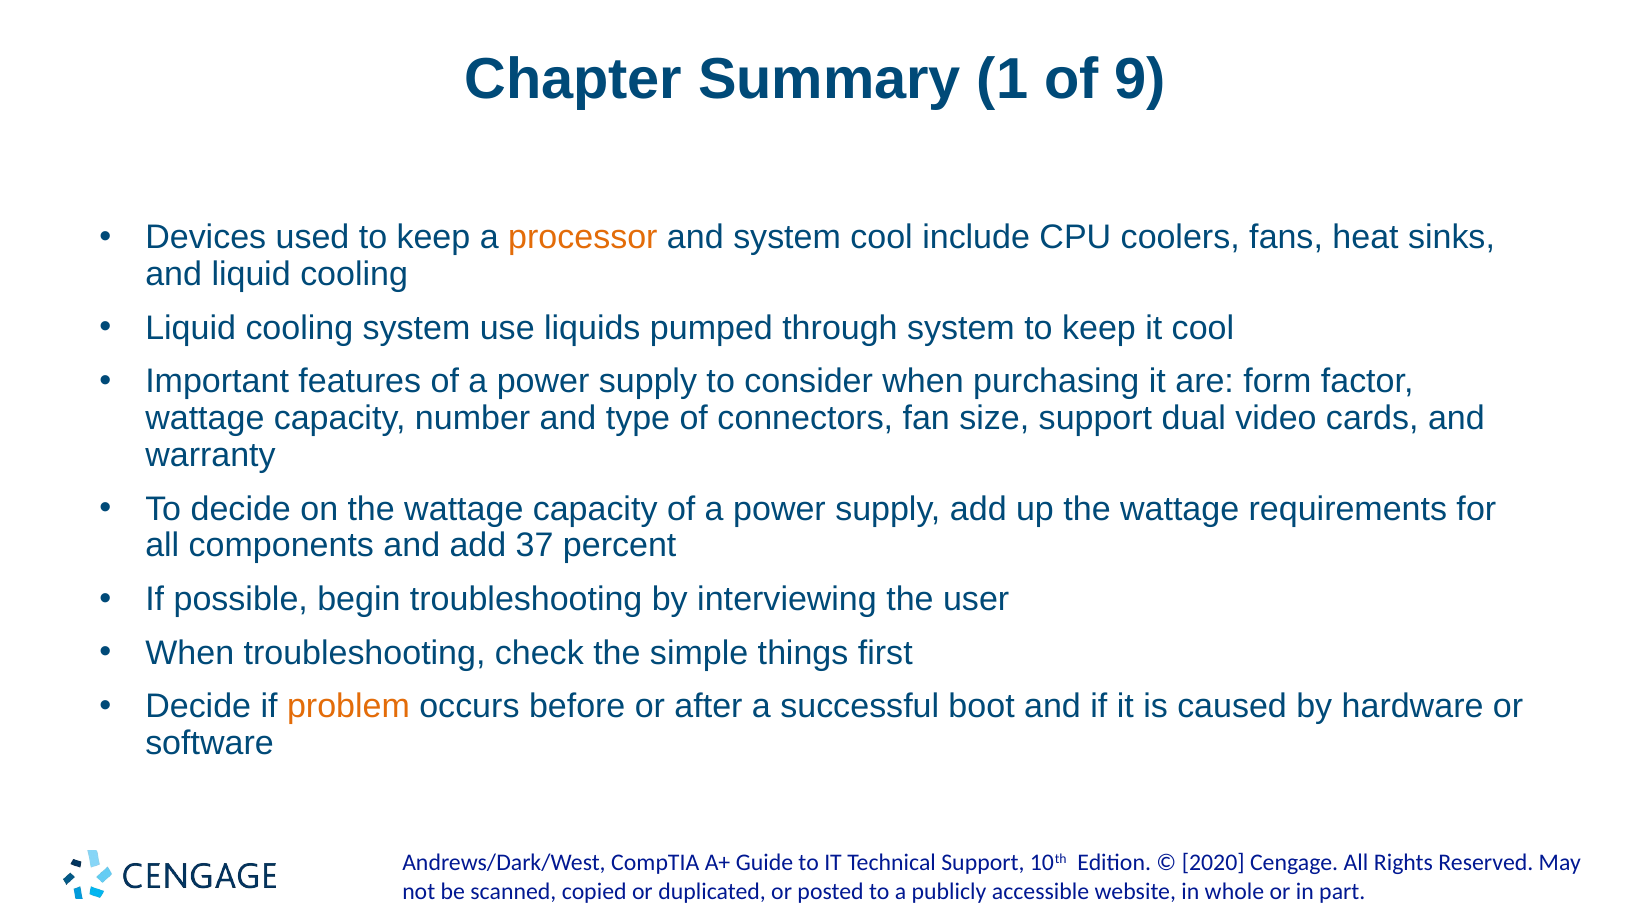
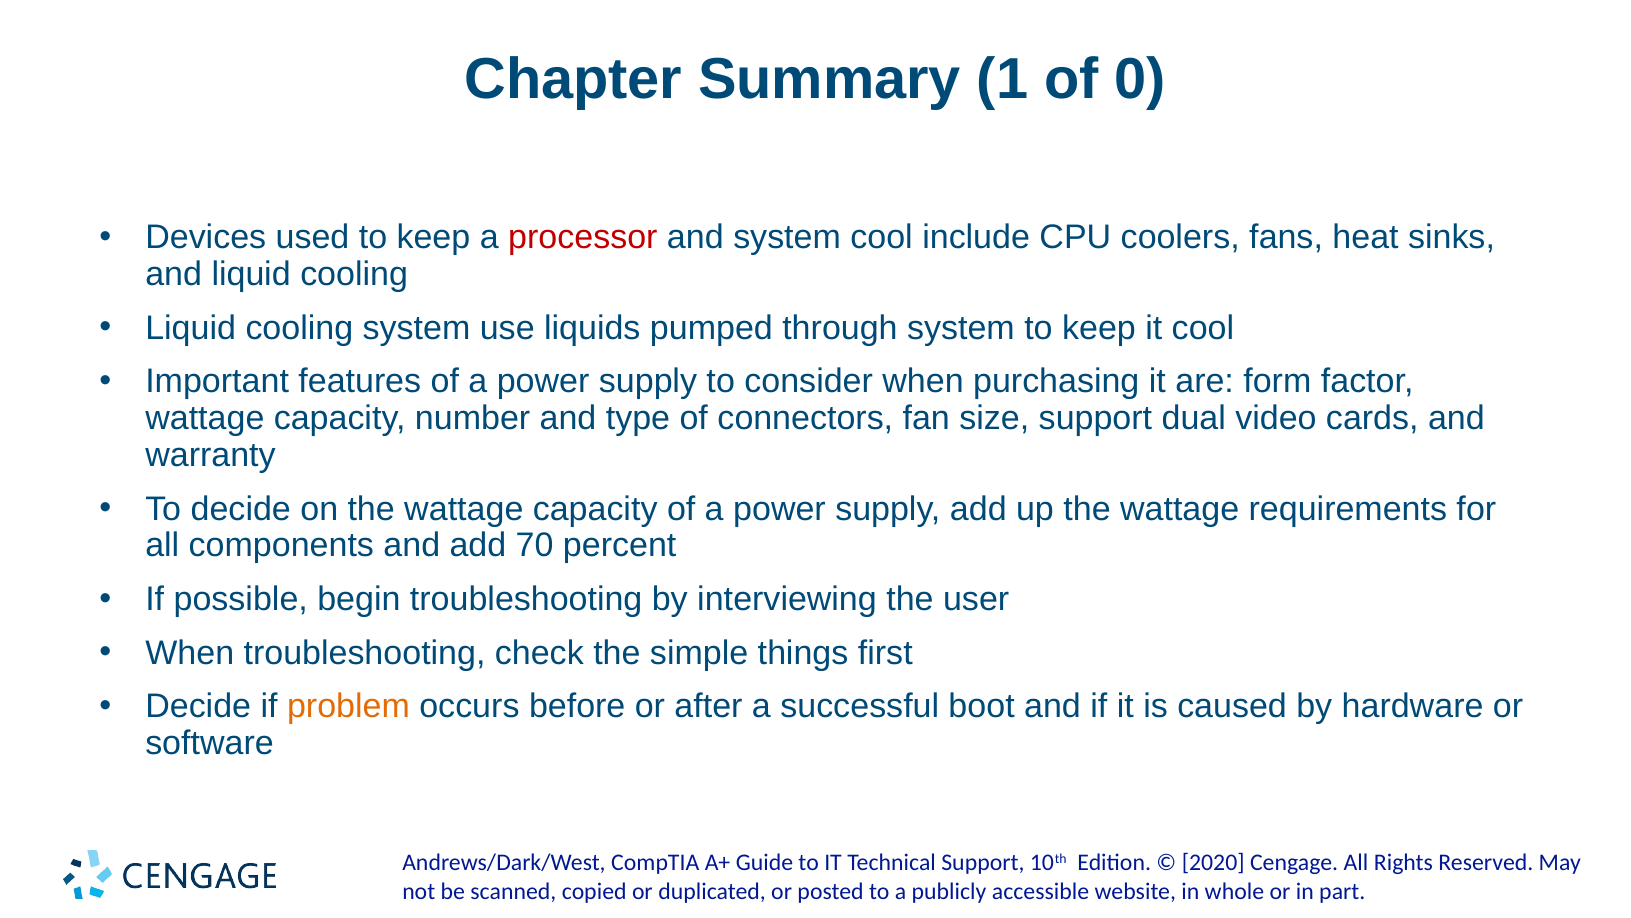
9: 9 -> 0
processor colour: orange -> red
37: 37 -> 70
